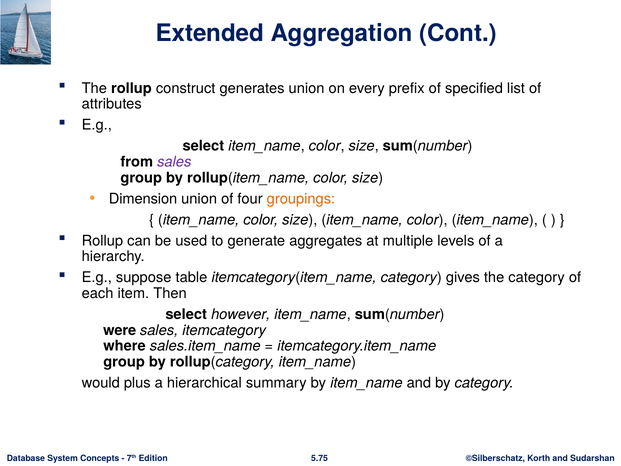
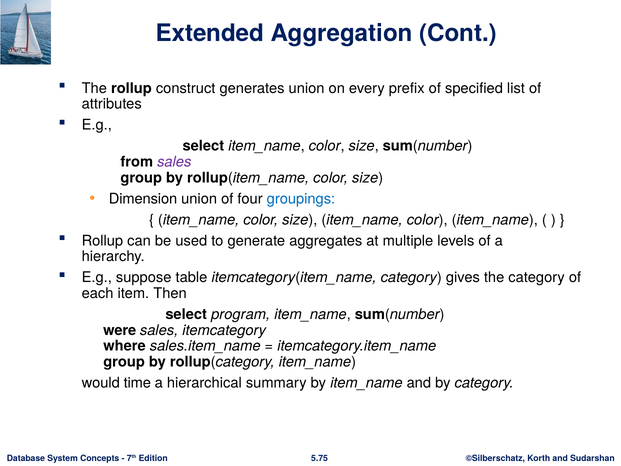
groupings colour: orange -> blue
however: however -> program
plus: plus -> time
